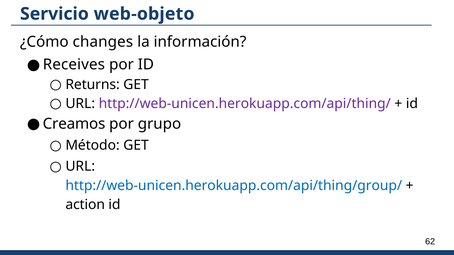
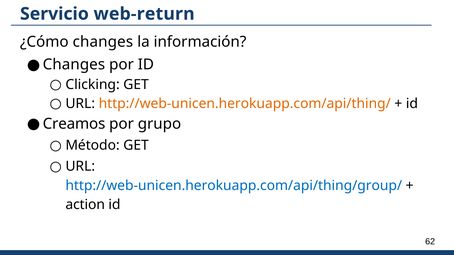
web-objeto: web-objeto -> web-return
Receives at (74, 65): Receives -> Changes
Returns: Returns -> Clicking
http://web-unicen.herokuapp.com/api/thing/ colour: purple -> orange
